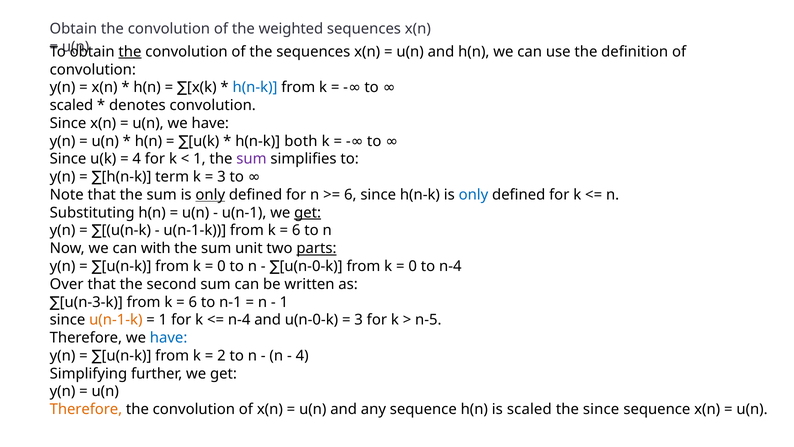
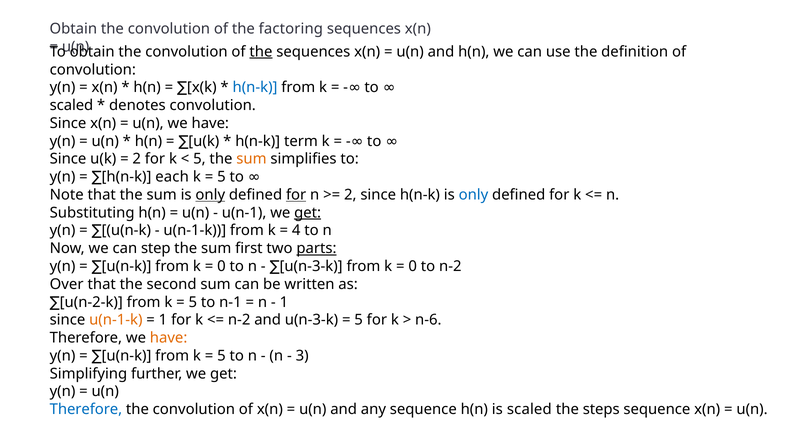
weighted: weighted -> factoring
the at (130, 52) underline: present -> none
the at (261, 52) underline: none -> present
both: both -> term
4 at (137, 159): 4 -> 2
1 at (199, 159): 1 -> 5
sum at (251, 159) colour: purple -> orange
term: term -> each
3 at (221, 177): 3 -> 5
for at (296, 195) underline: none -> present
6 at (350, 195): 6 -> 2
6 at (296, 230): 6 -> 4
with: with -> step
unit: unit -> first
u(n-0-k at (311, 266): u(n-0-k -> u(n-3-k
to n-4: n-4 -> n-2
u(n-3-k: u(n-3-k -> u(n-2-k
6 at (193, 302): 6 -> 5
n-4 at (239, 320): n-4 -> n-2
and u(n-0-k: u(n-0-k -> u(n-3-k
3 at (359, 320): 3 -> 5
n-5: n-5 -> n-6
have at (169, 338) colour: blue -> orange
2 at (221, 355): 2 -> 5
4 at (302, 355): 4 -> 3
Therefore at (86, 409) colour: orange -> blue
the since: since -> steps
